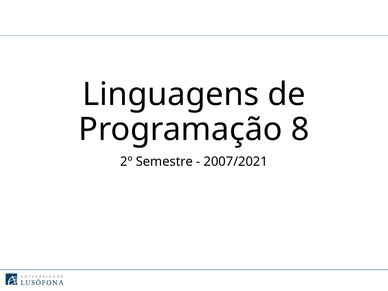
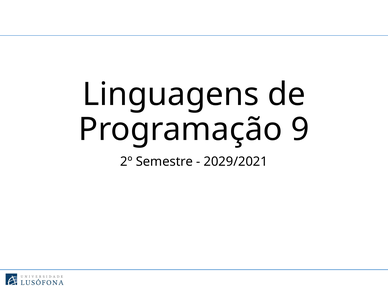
8: 8 -> 9
2007/2021: 2007/2021 -> 2029/2021
